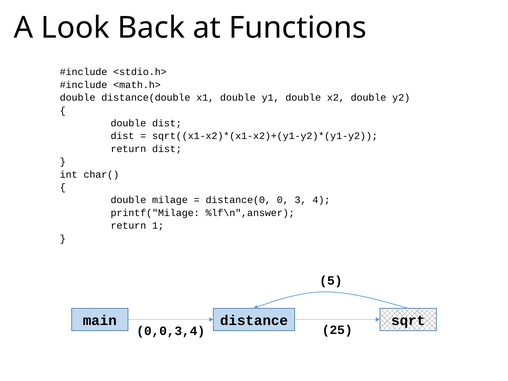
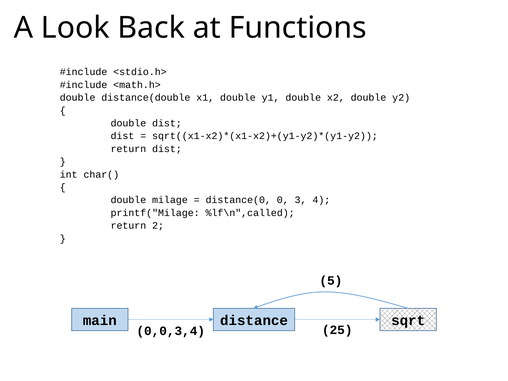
%lf\n",answer: %lf\n",answer -> %lf\n",called
1: 1 -> 2
